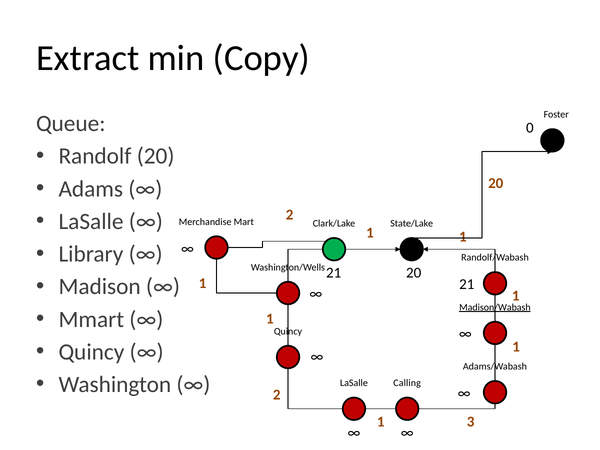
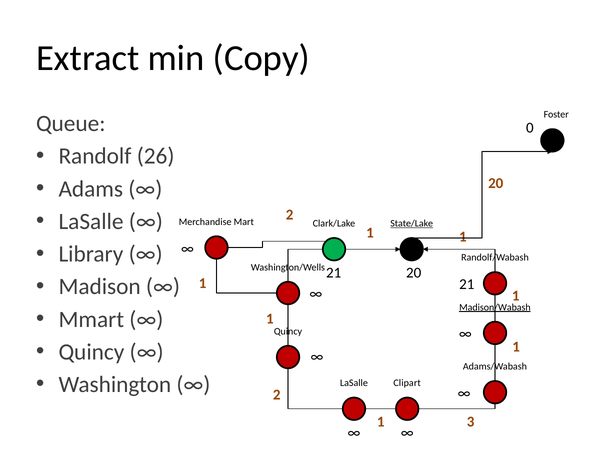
Randolf 20: 20 -> 26
State/Lake underline: none -> present
Calling: Calling -> Clipart
